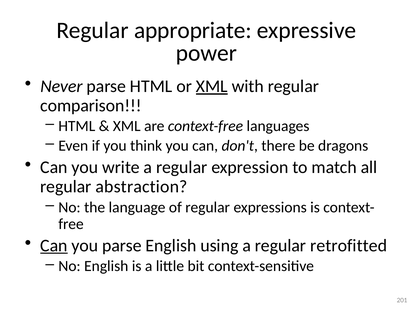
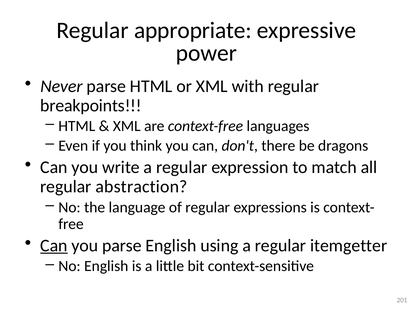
XML at (212, 86) underline: present -> none
comparison: comparison -> breakpoints
retrofitted: retrofitted -> itemgetter
